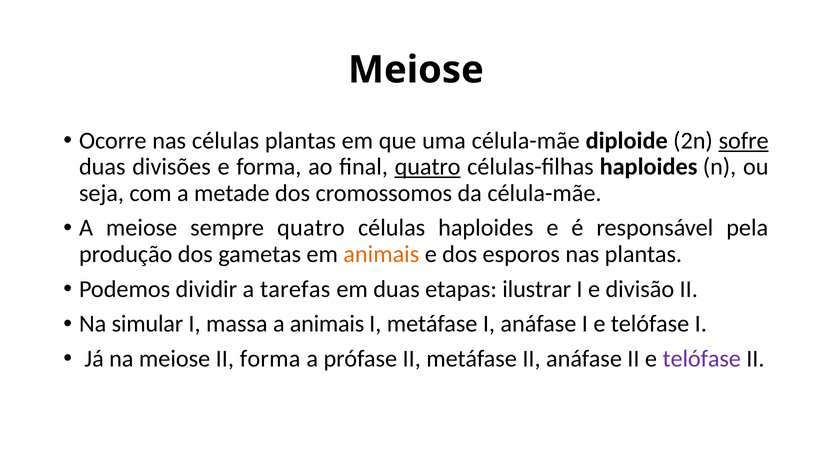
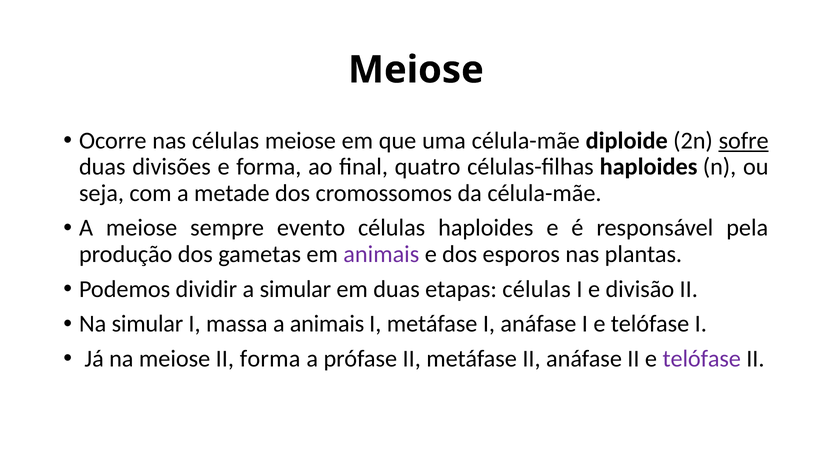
células plantas: plantas -> meiose
quatro at (428, 167) underline: present -> none
sempre quatro: quatro -> evento
animais at (381, 254) colour: orange -> purple
a tarefas: tarefas -> simular
etapas ilustrar: ilustrar -> células
